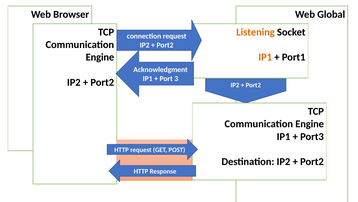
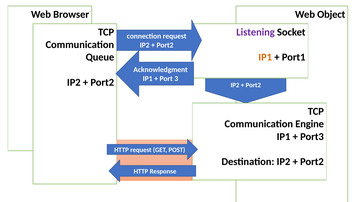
Global: Global -> Object
Listening colour: orange -> purple
Engine at (100, 57): Engine -> Queue
